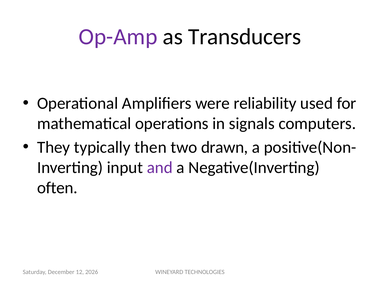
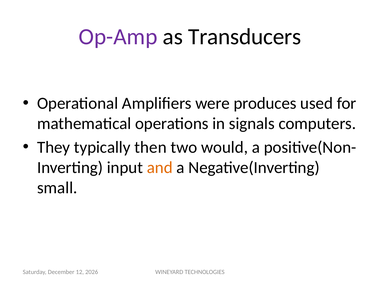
reliability: reliability -> produces
drawn: drawn -> would
and colour: purple -> orange
often: often -> small
